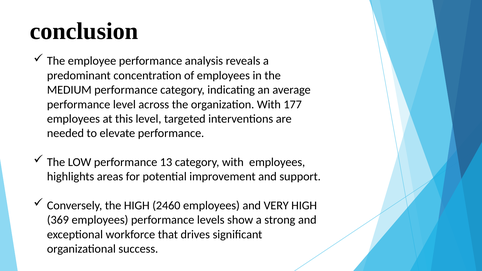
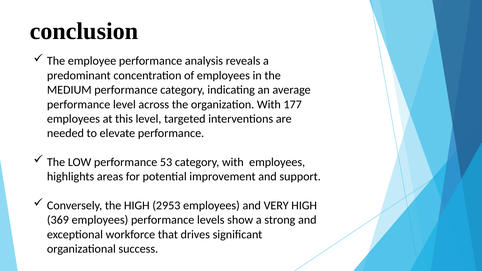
13: 13 -> 53
2460: 2460 -> 2953
